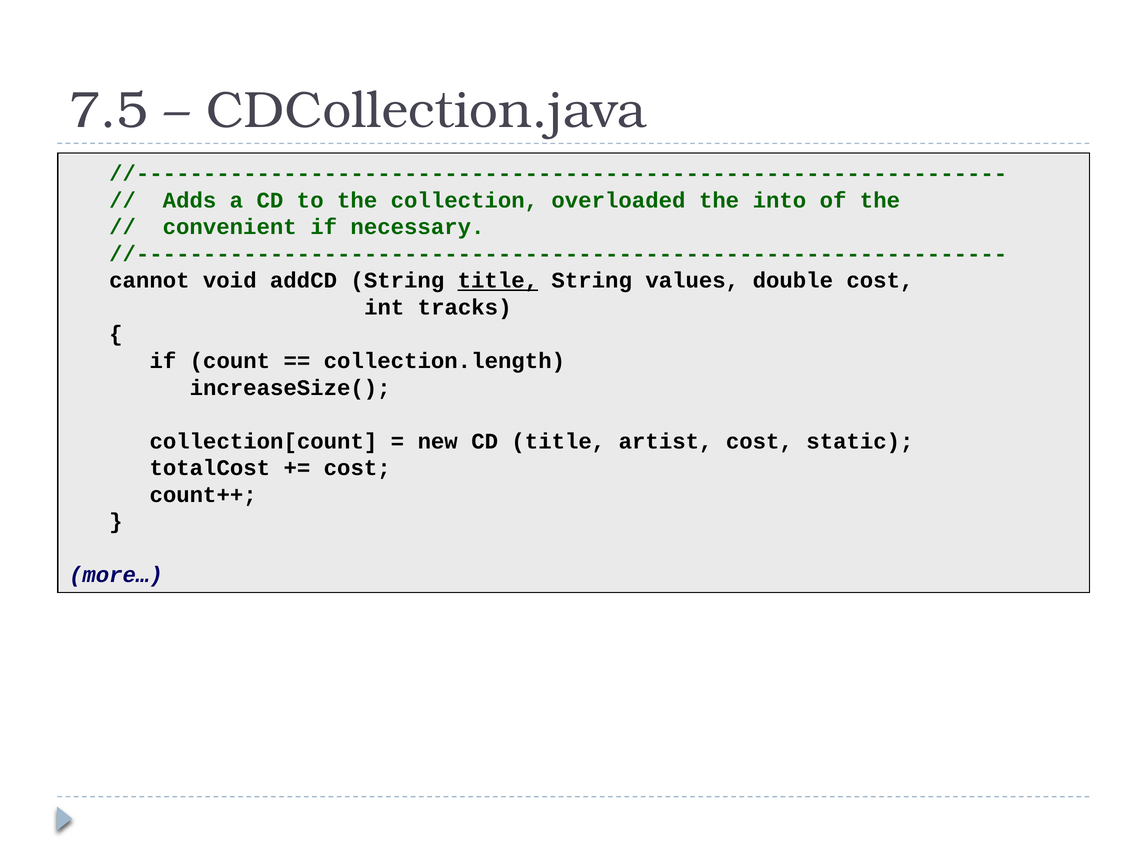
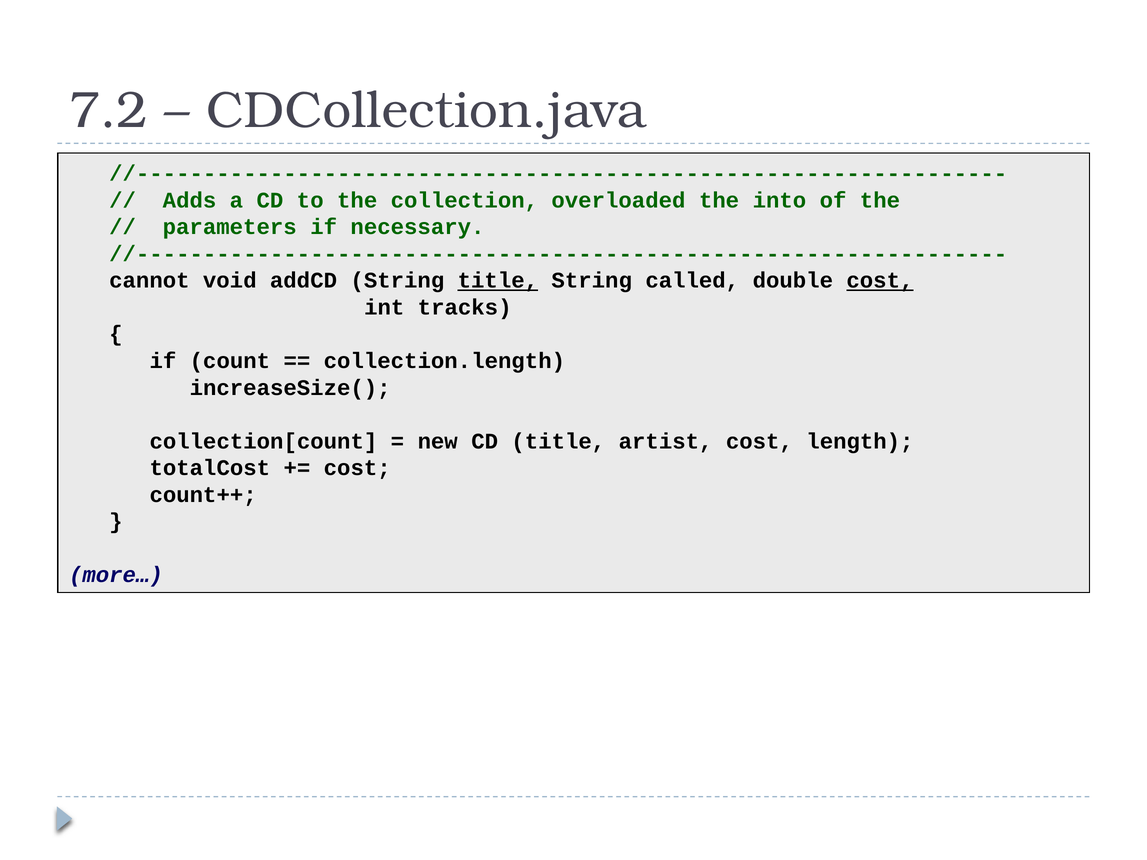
7.5: 7.5 -> 7.2
convenient: convenient -> parameters
values: values -> called
cost at (880, 281) underline: none -> present
static: static -> length
